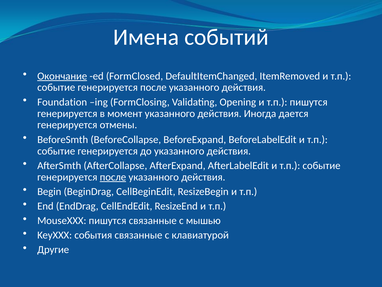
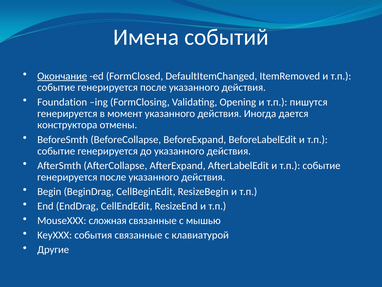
генерируется at (67, 125): генерируется -> конструктора
после at (113, 177) underline: present -> none
MouseXXX пишутся: пишутся -> сложная
